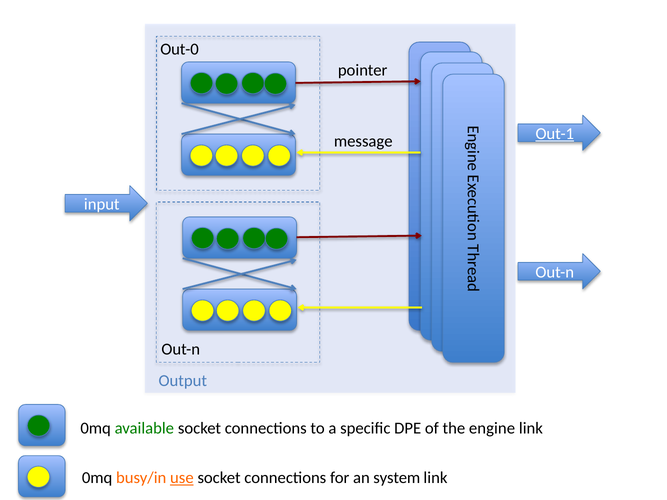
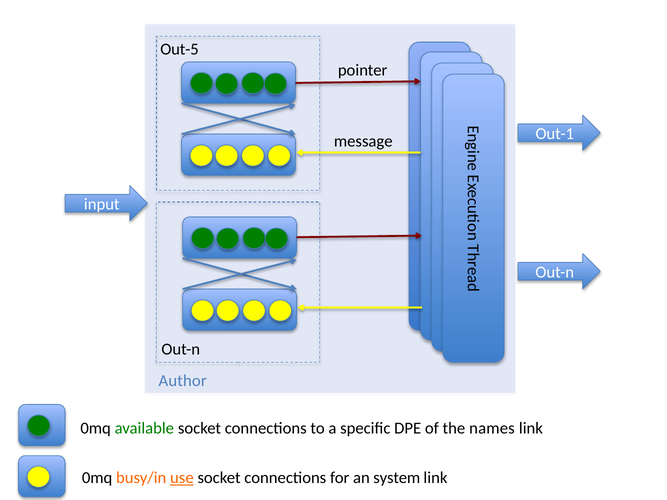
Out-0: Out-0 -> Out-5
Out-1 underline: present -> none
Output: Output -> Author
engine: engine -> names
